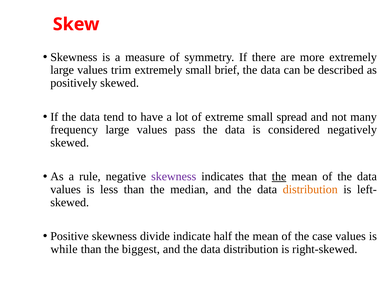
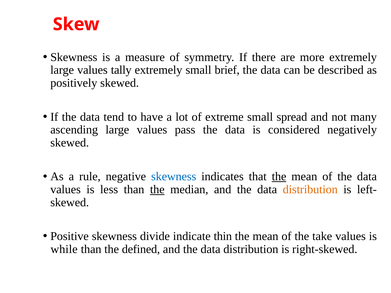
trim: trim -> tally
frequency: frequency -> ascending
skewness at (174, 177) colour: purple -> blue
the at (157, 190) underline: none -> present
half: half -> thin
case: case -> take
biggest: biggest -> defined
